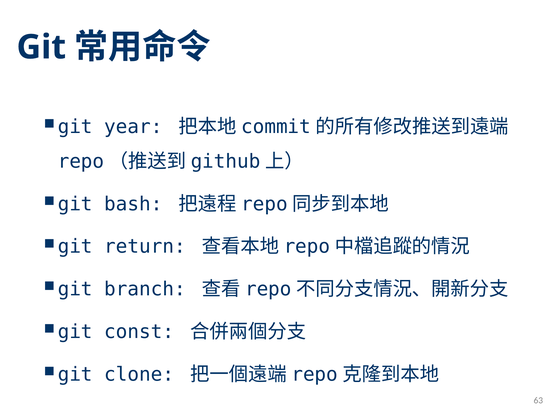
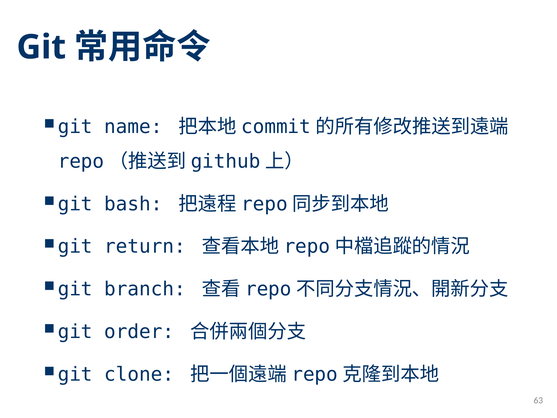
year: year -> name
const: const -> order
